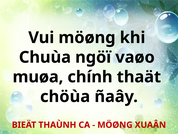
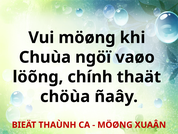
muøa: muøa -> löõng
